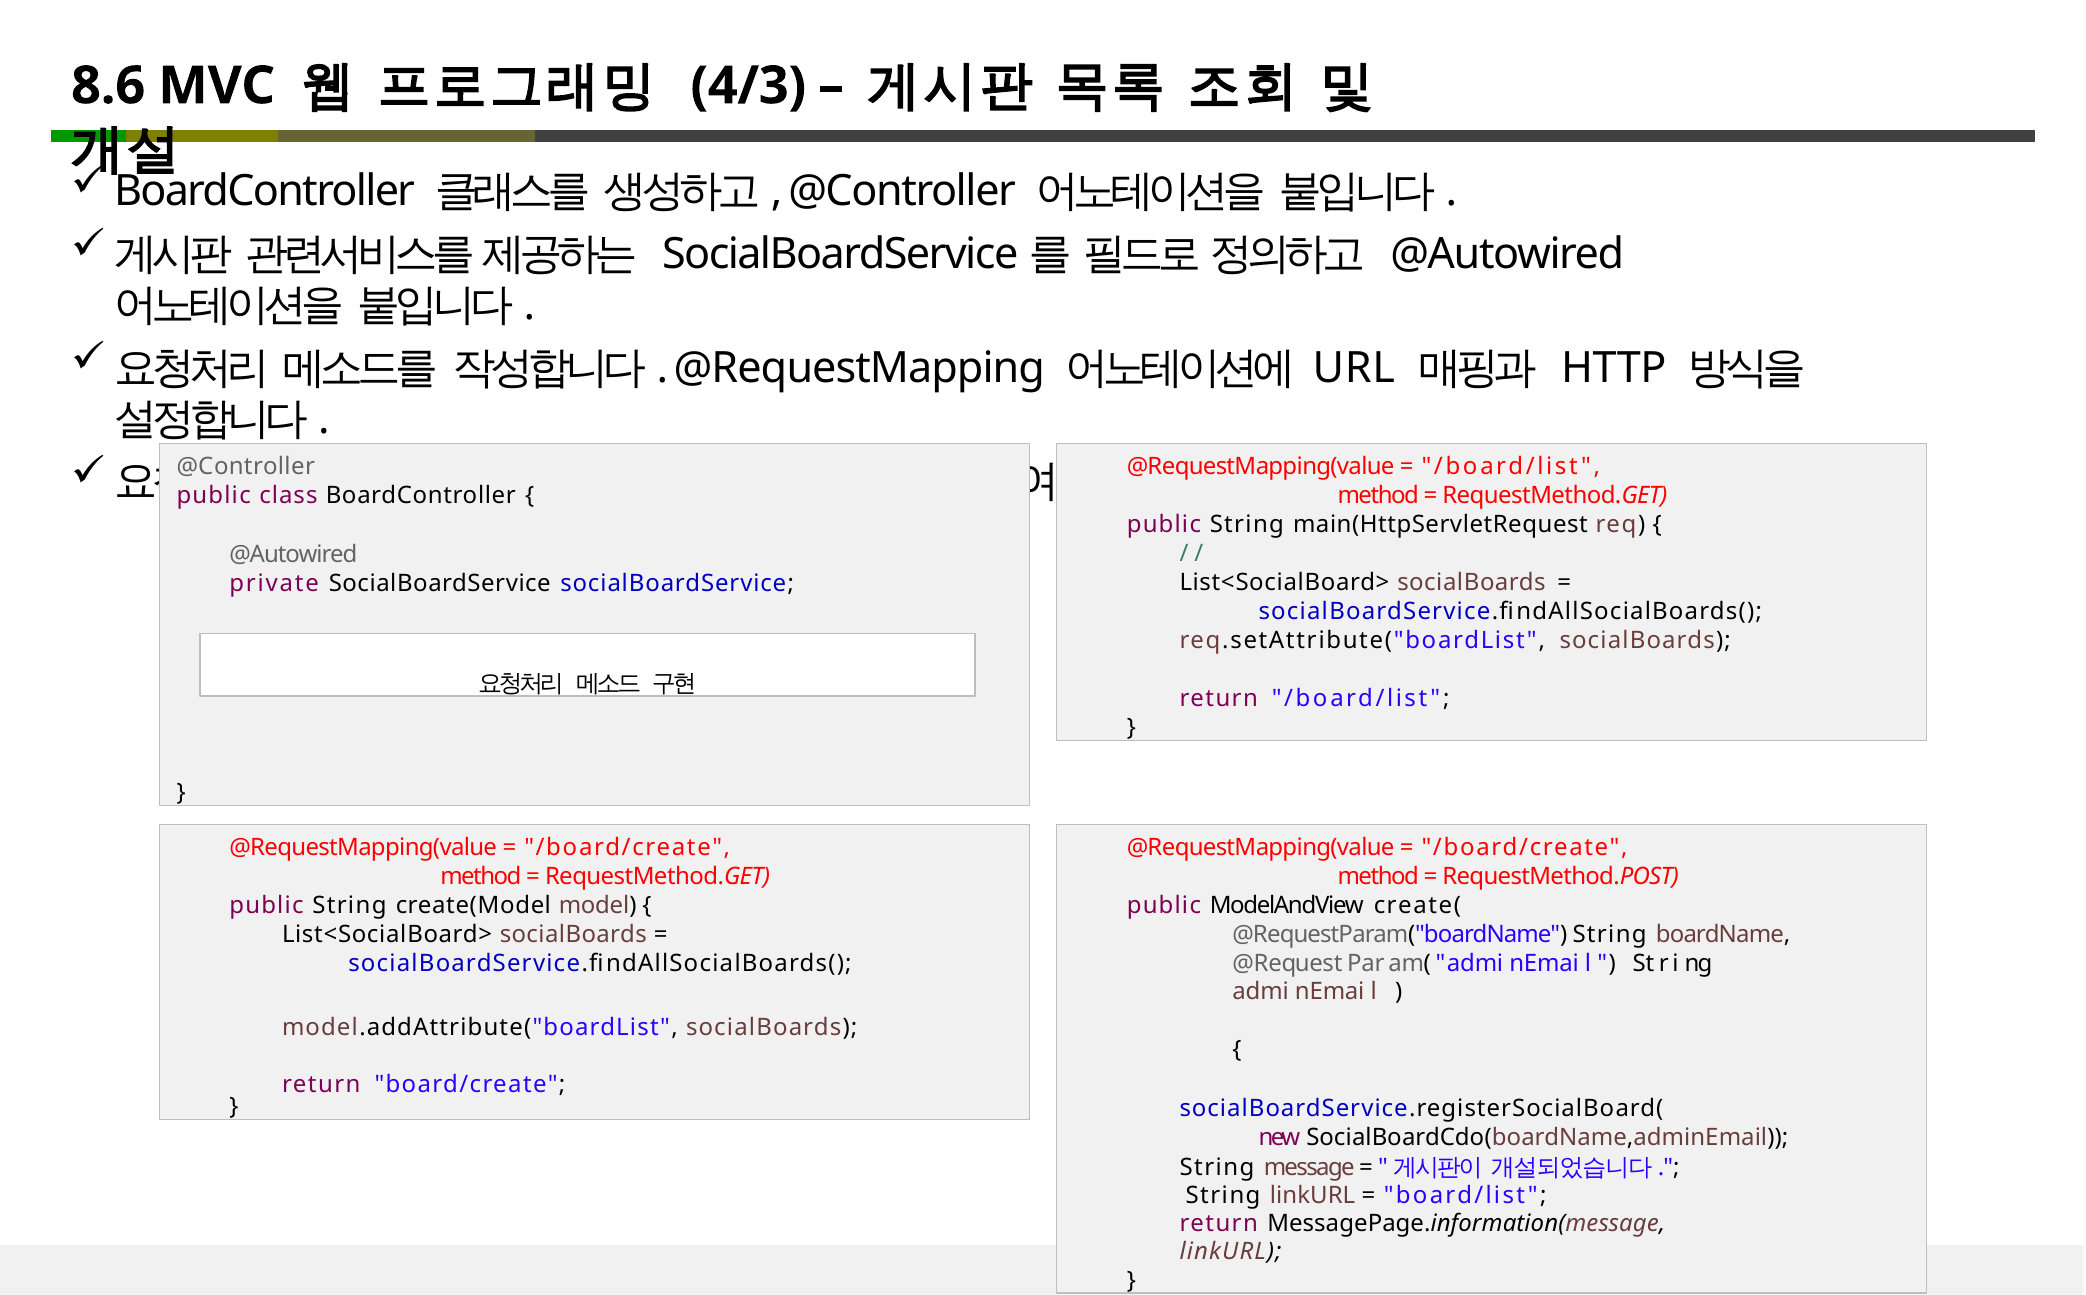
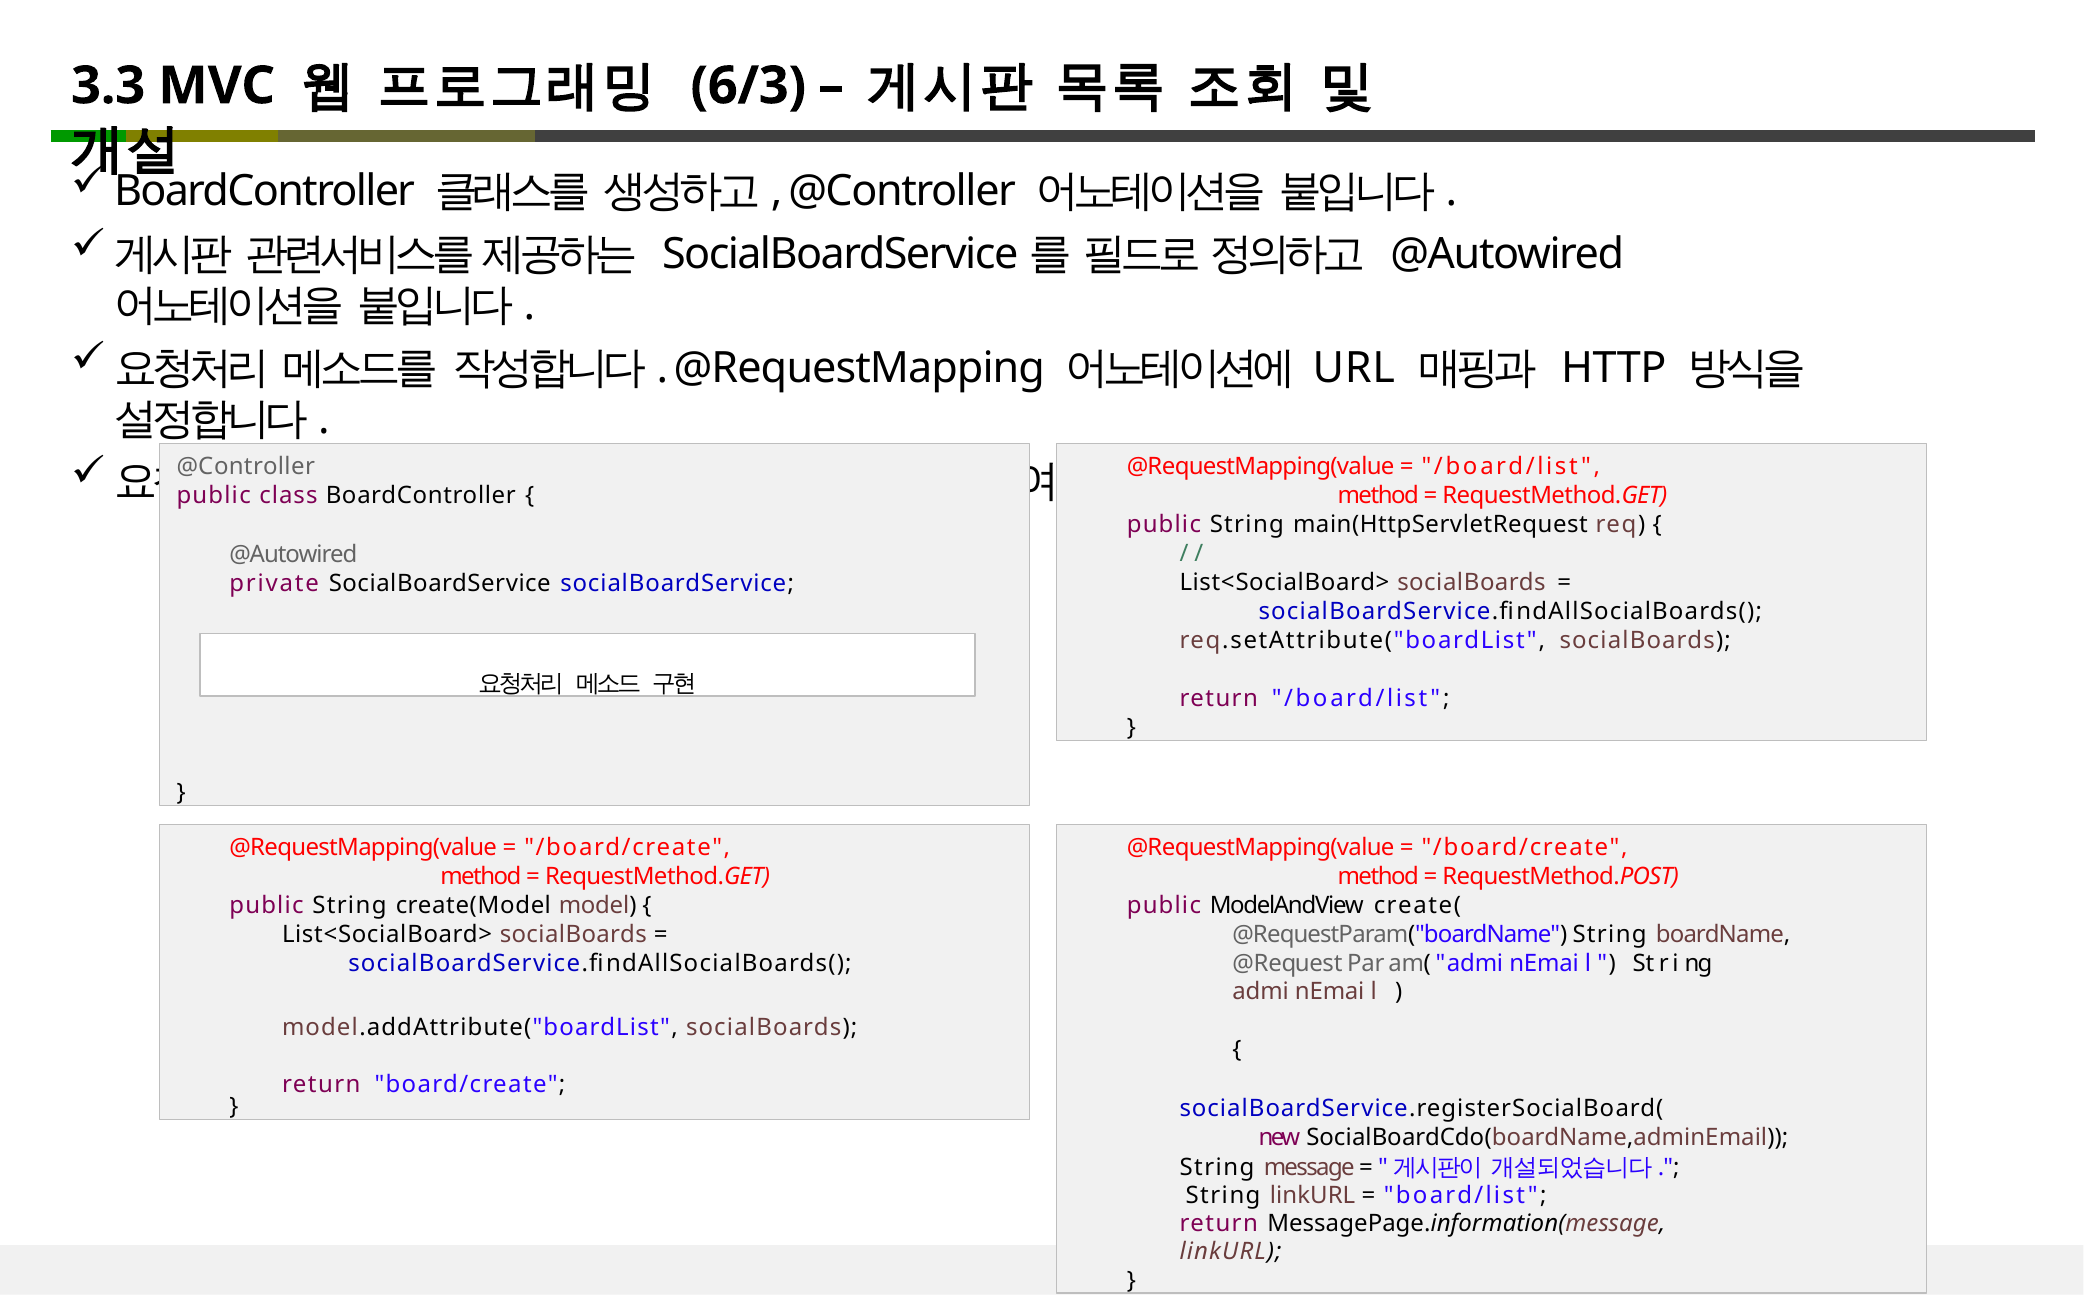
8.6: 8.6 -> 3.3
4/3: 4/3 -> 6/3
